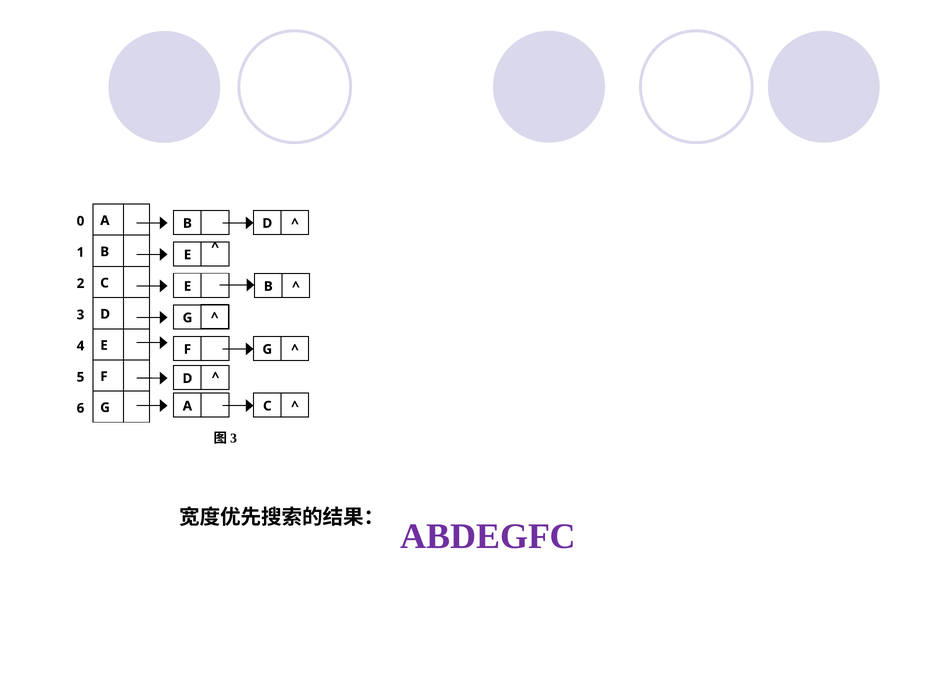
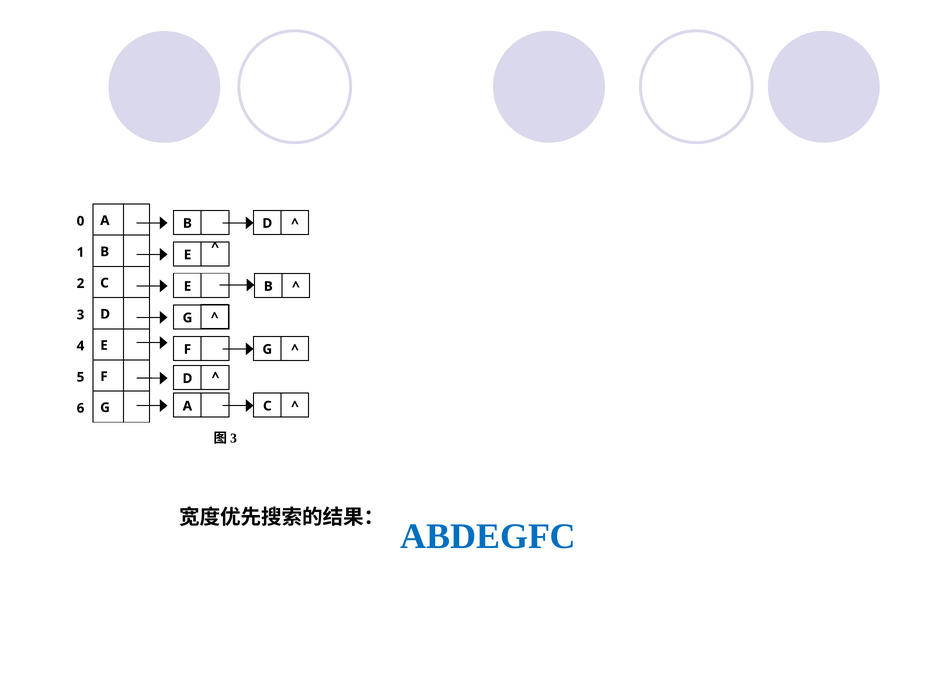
ABDEGFC colour: purple -> blue
